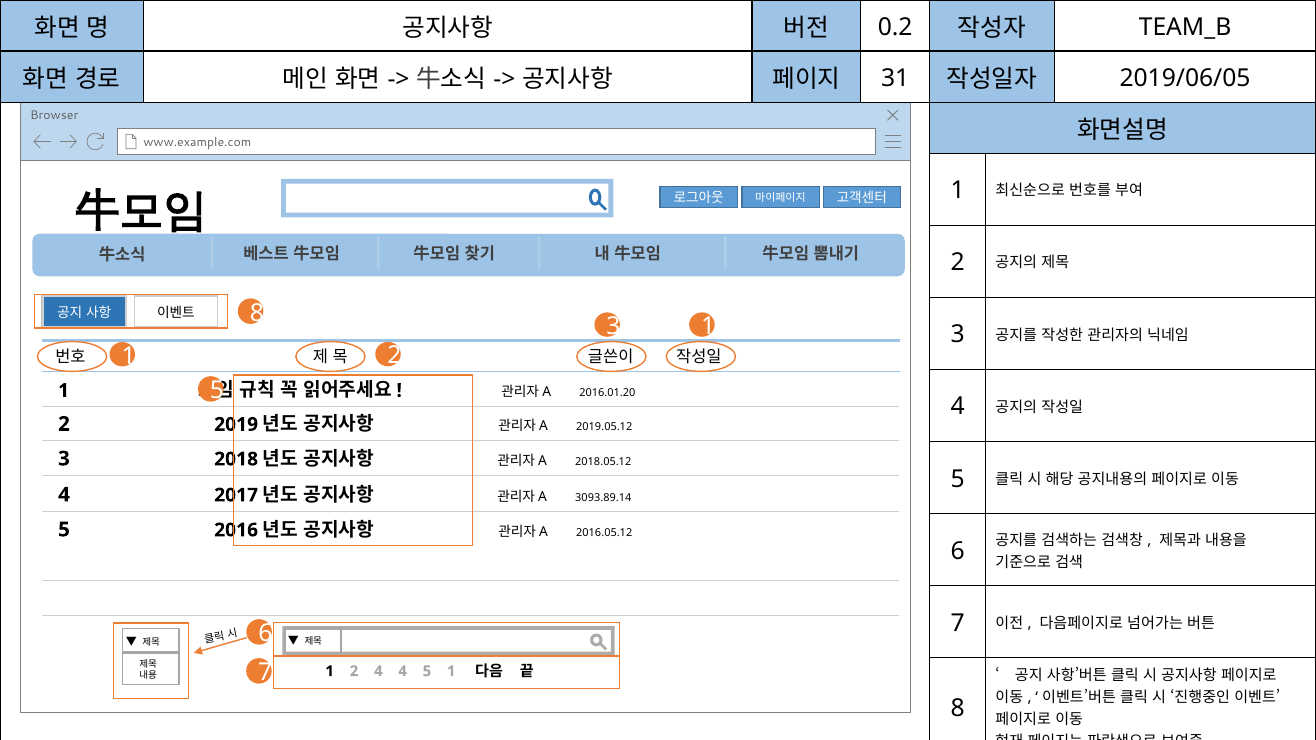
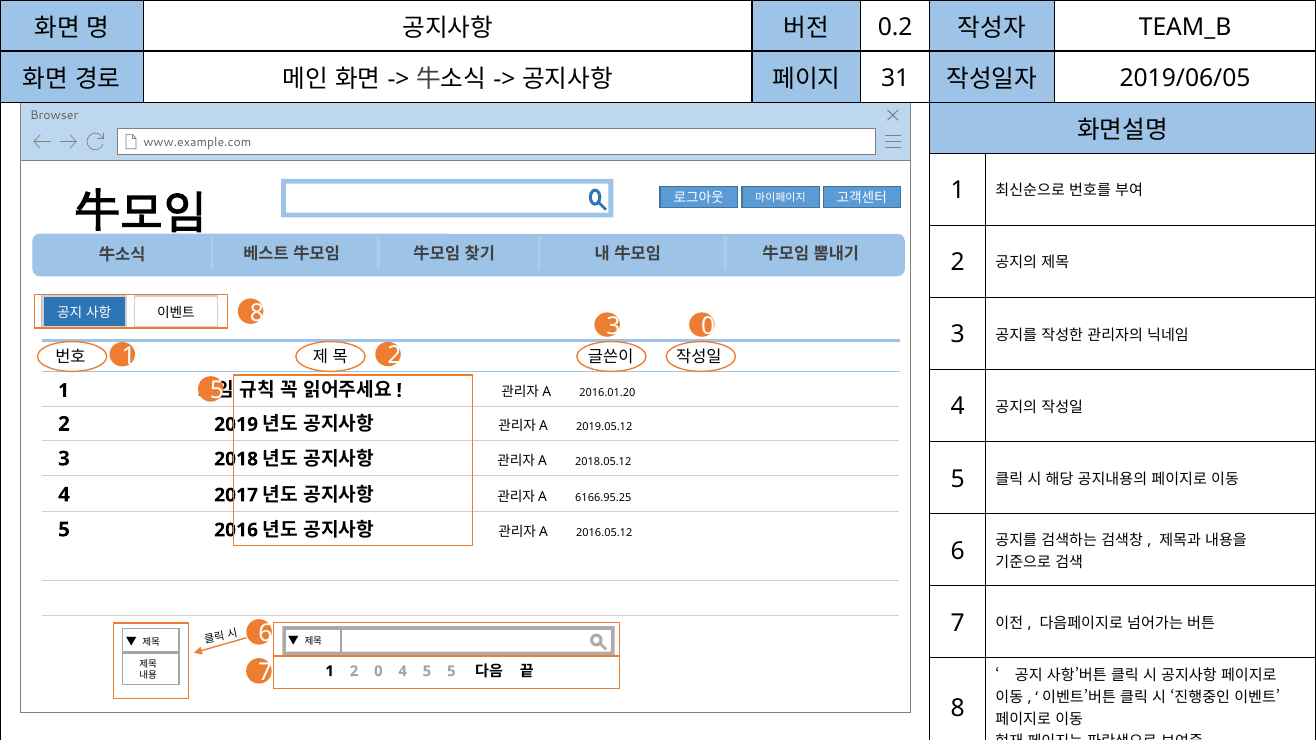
3 1: 1 -> 0
3093.89.14: 3093.89.14 -> 6166.95.25
2 4: 4 -> 0
5 1: 1 -> 5
